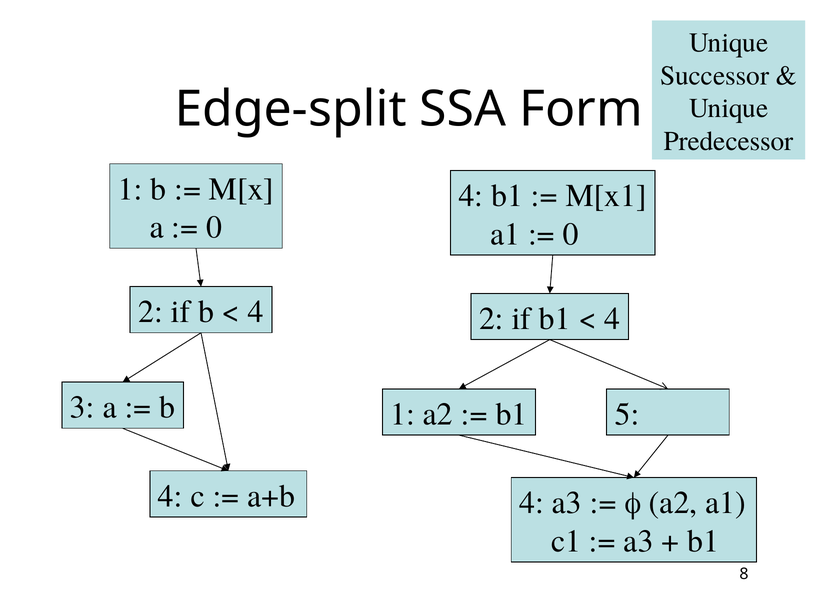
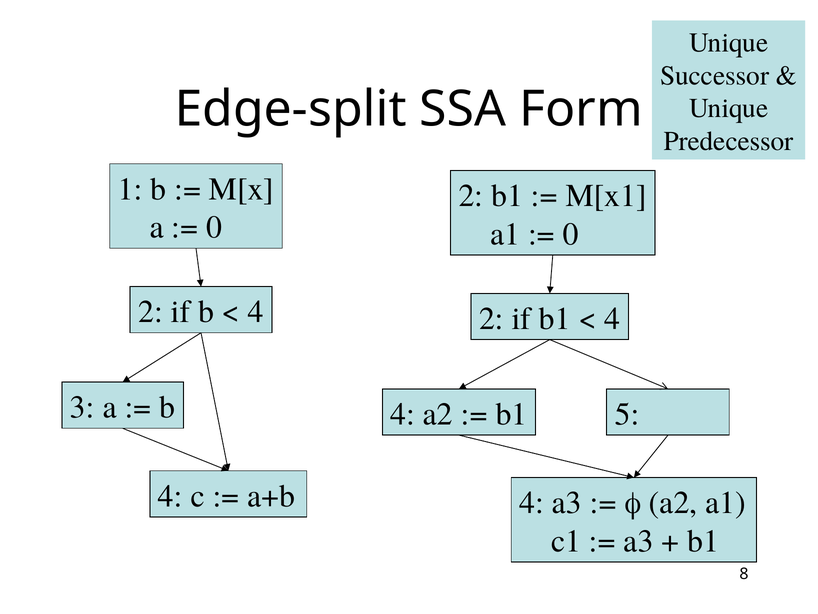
4 at (471, 196): 4 -> 2
1 at (403, 414): 1 -> 4
